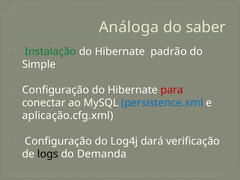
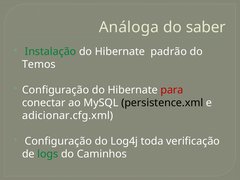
Simple: Simple -> Temos
persistence.xml colour: blue -> black
aplicação.cfg.xml: aplicação.cfg.xml -> adicionar.cfg.xml
dará: dará -> toda
logs colour: black -> green
Demanda: Demanda -> Caminhos
